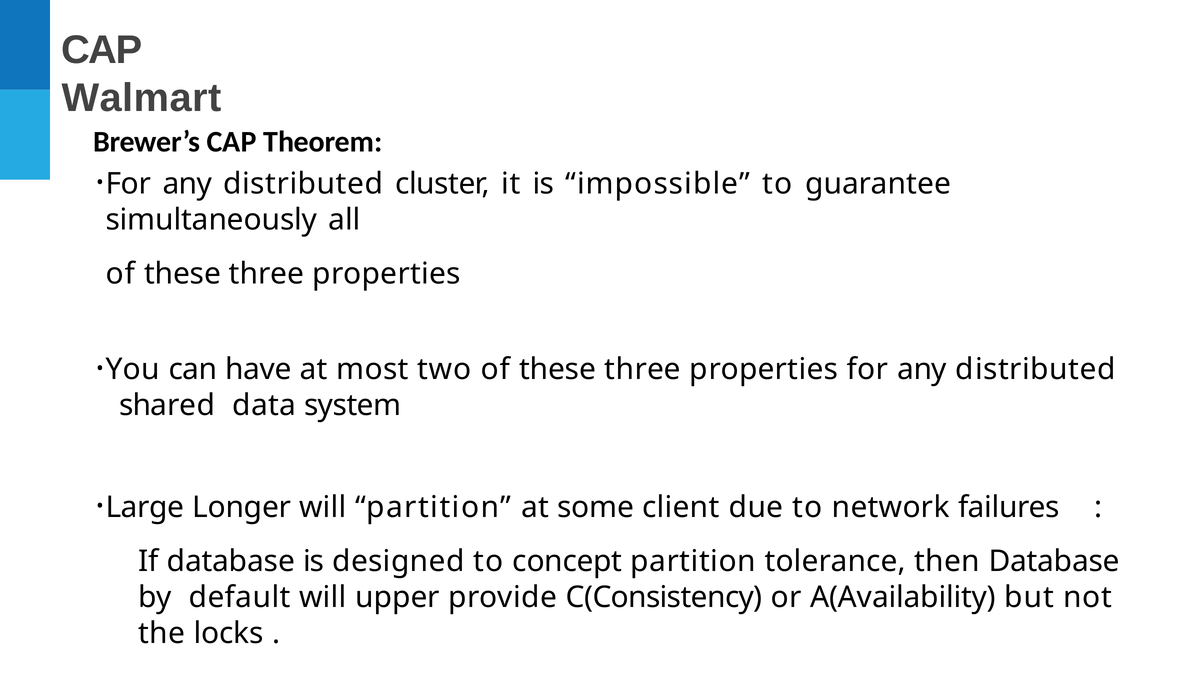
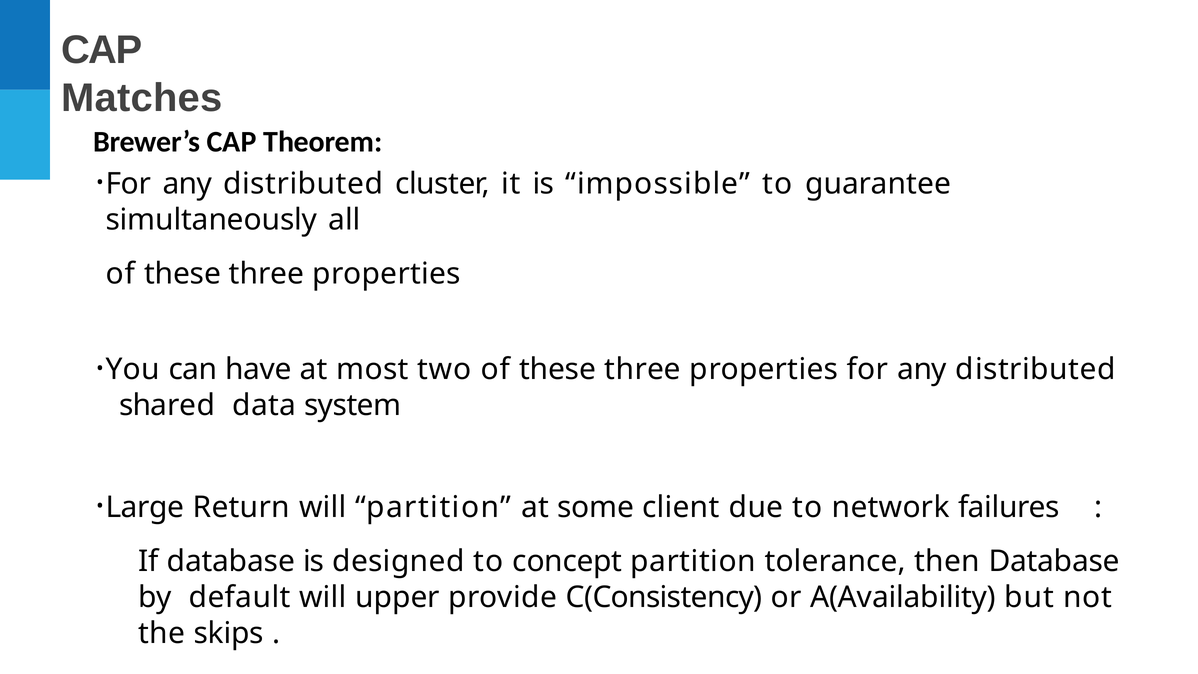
Walmart: Walmart -> Matches
Longer: Longer -> Return
locks: locks -> skips
